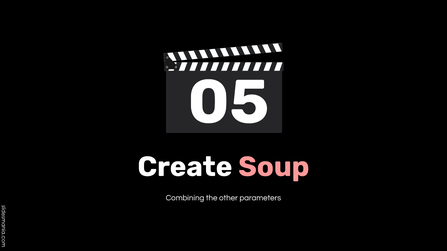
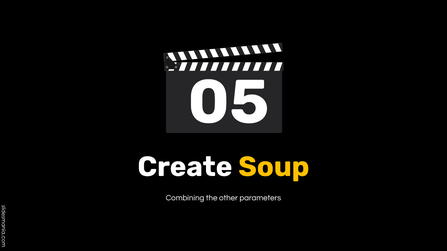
Soup colour: pink -> yellow
